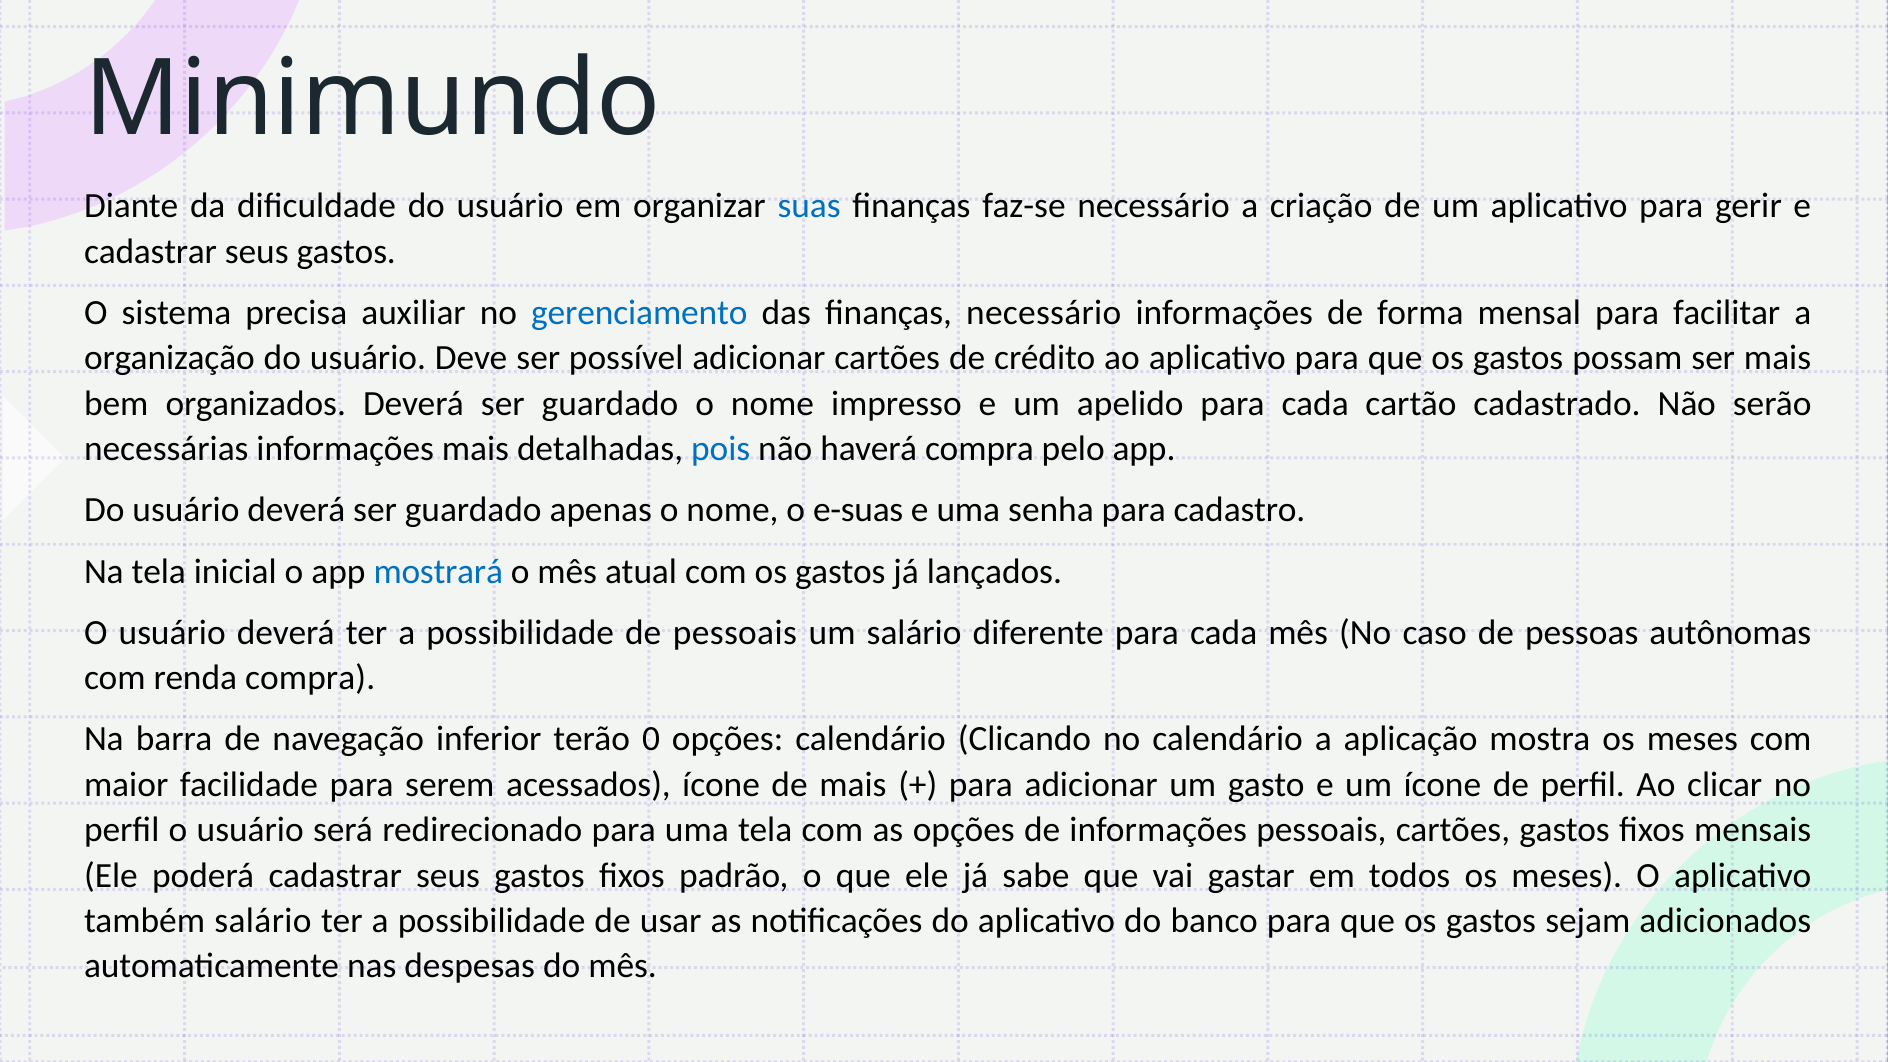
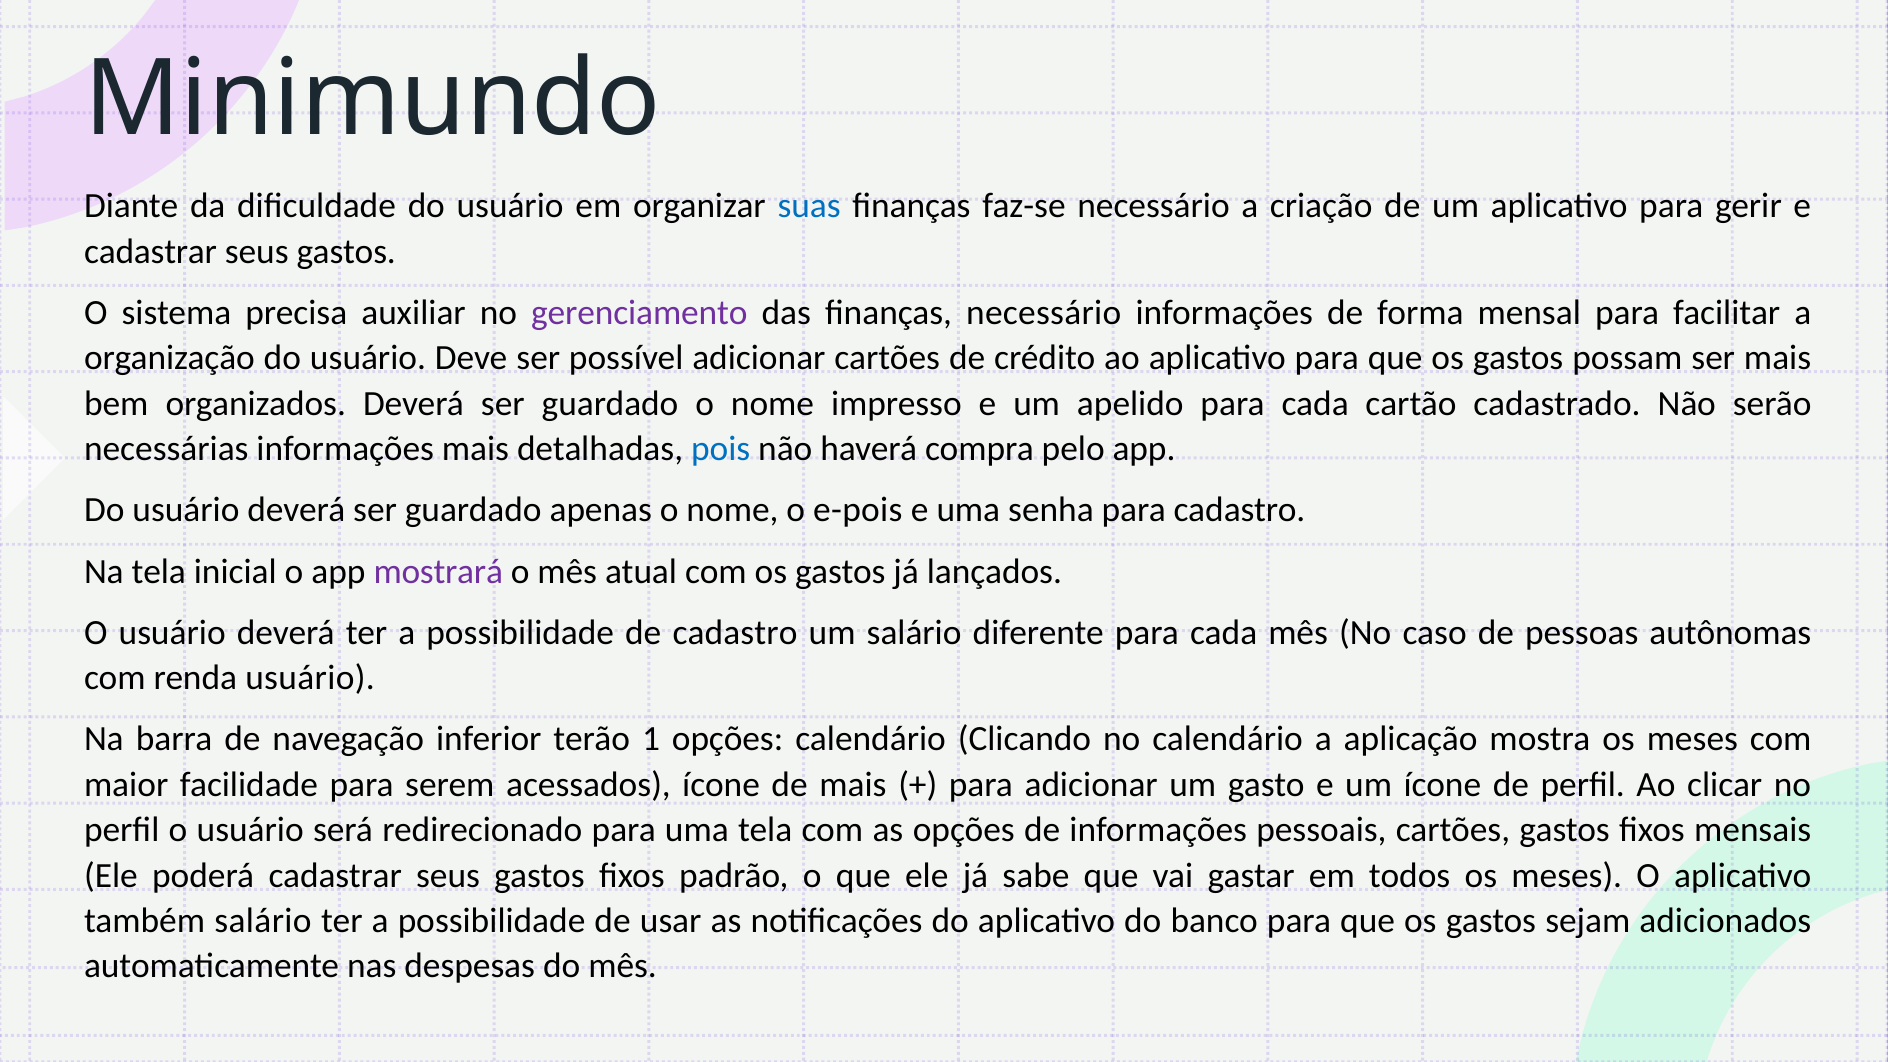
gerenciamento colour: blue -> purple
e-suas: e-suas -> e-pois
mostrará colour: blue -> purple
de pessoais: pessoais -> cadastro
renda compra: compra -> usuário
0: 0 -> 1
